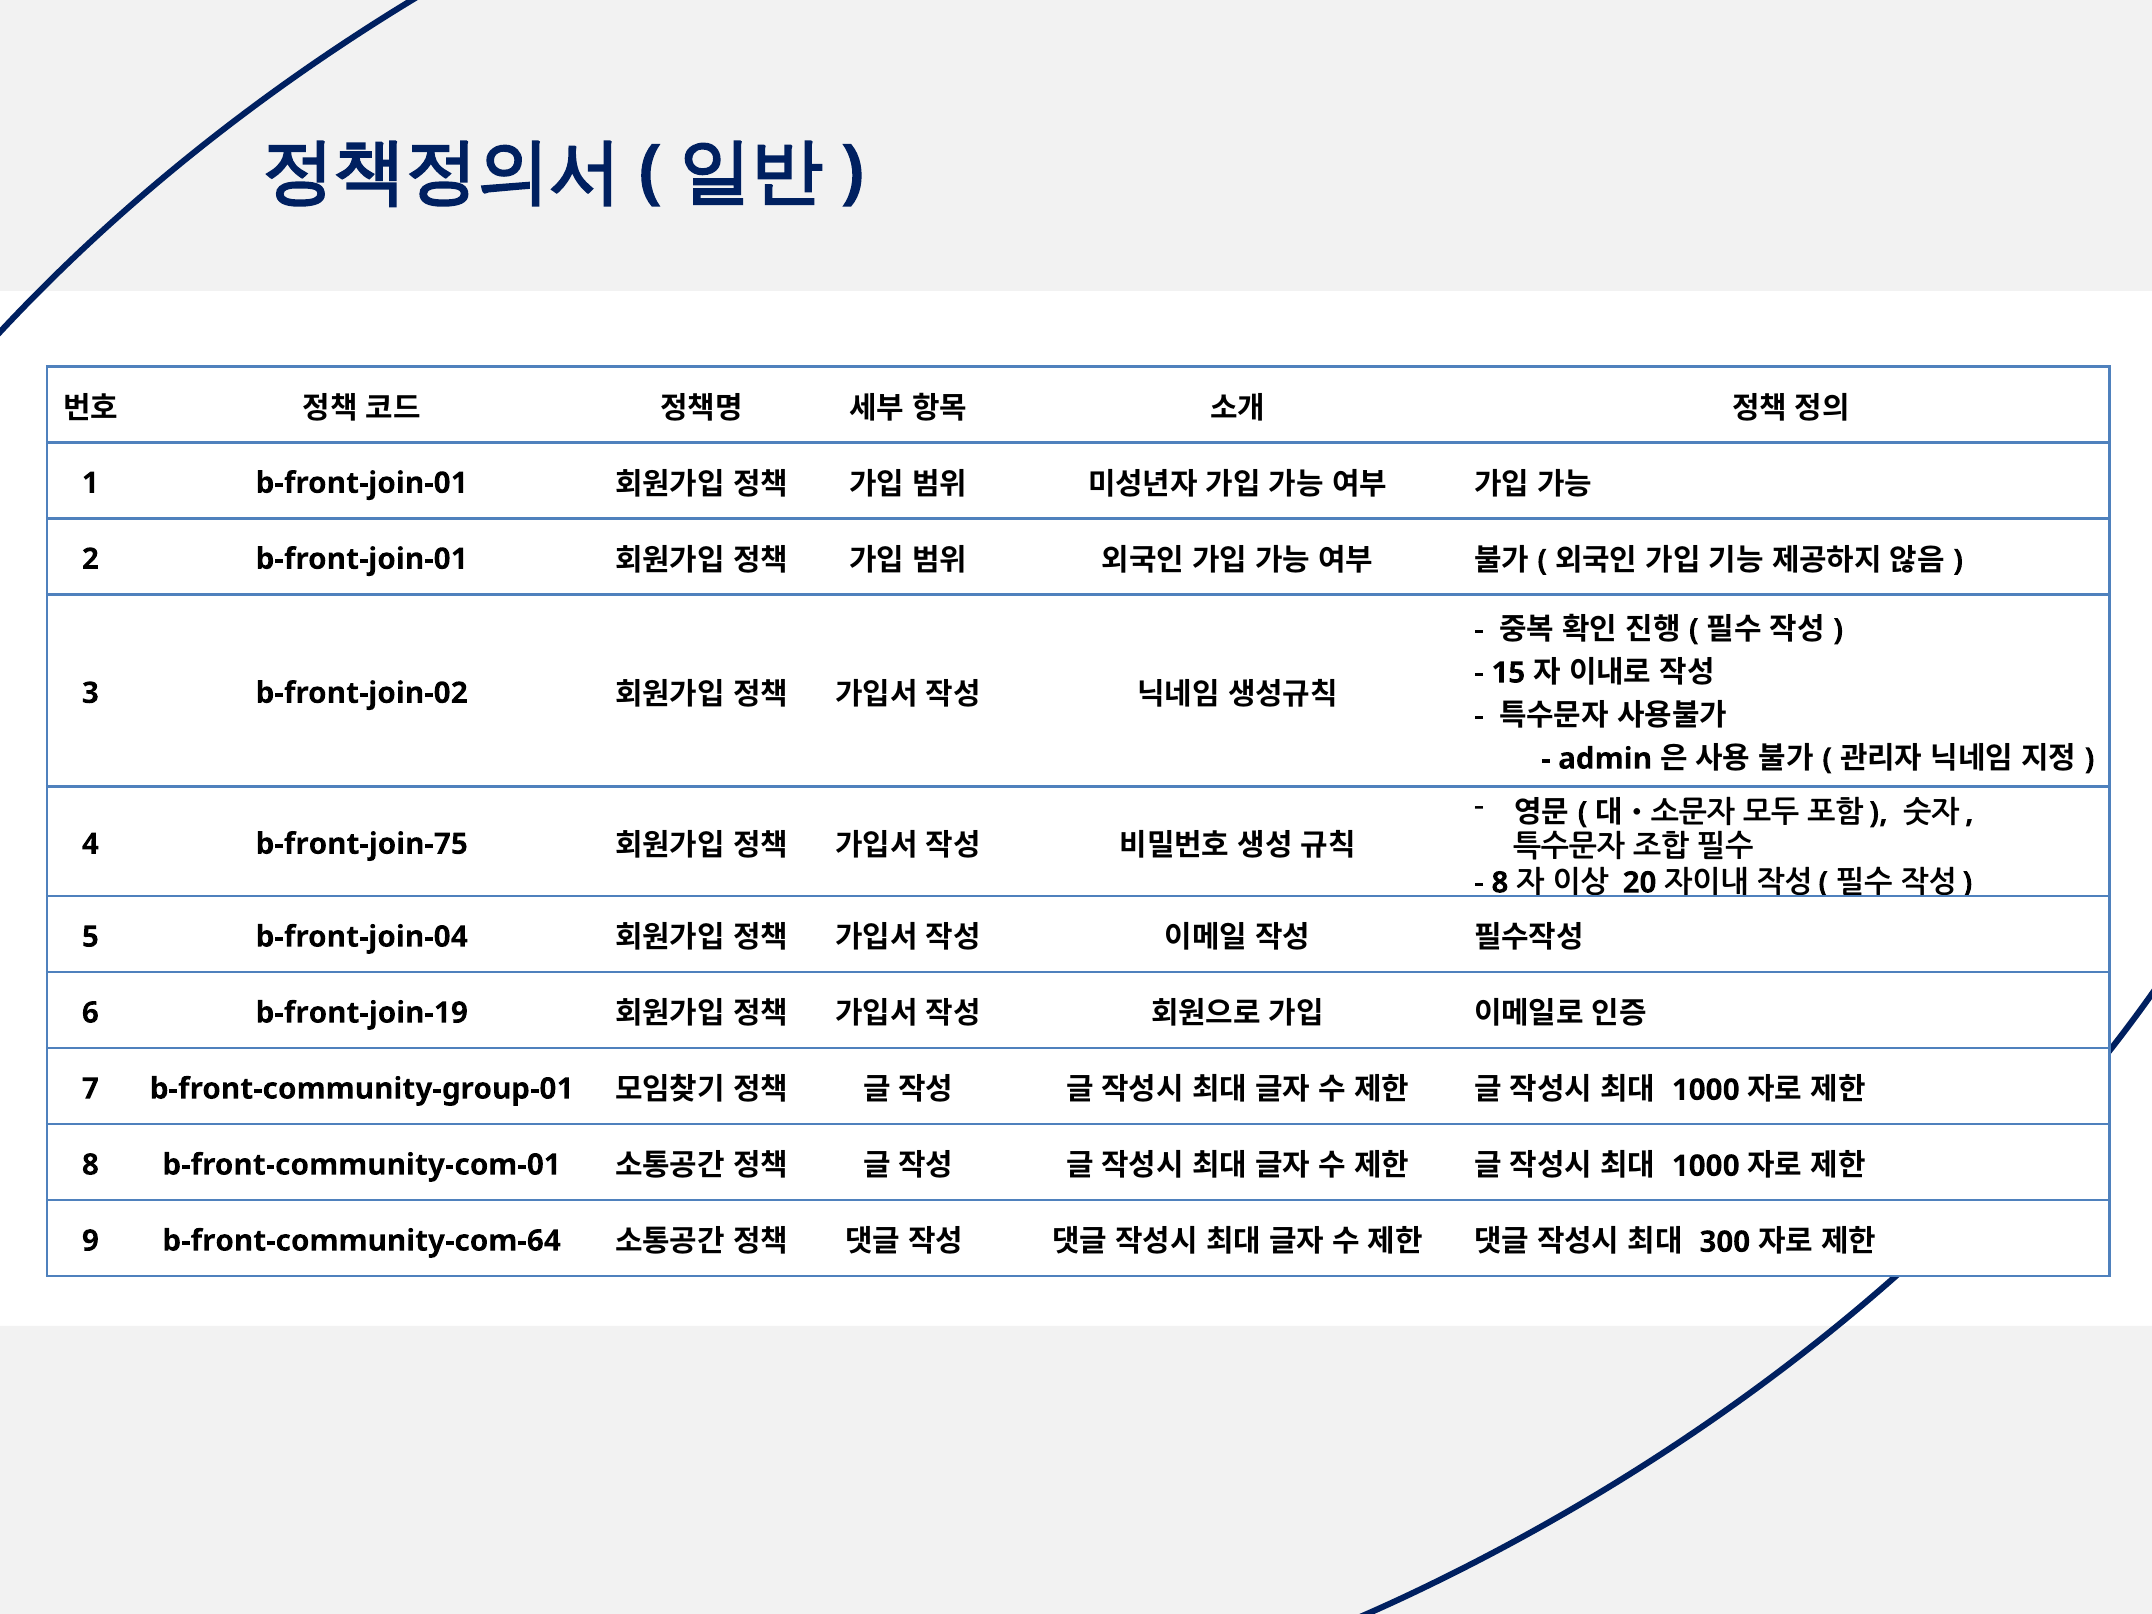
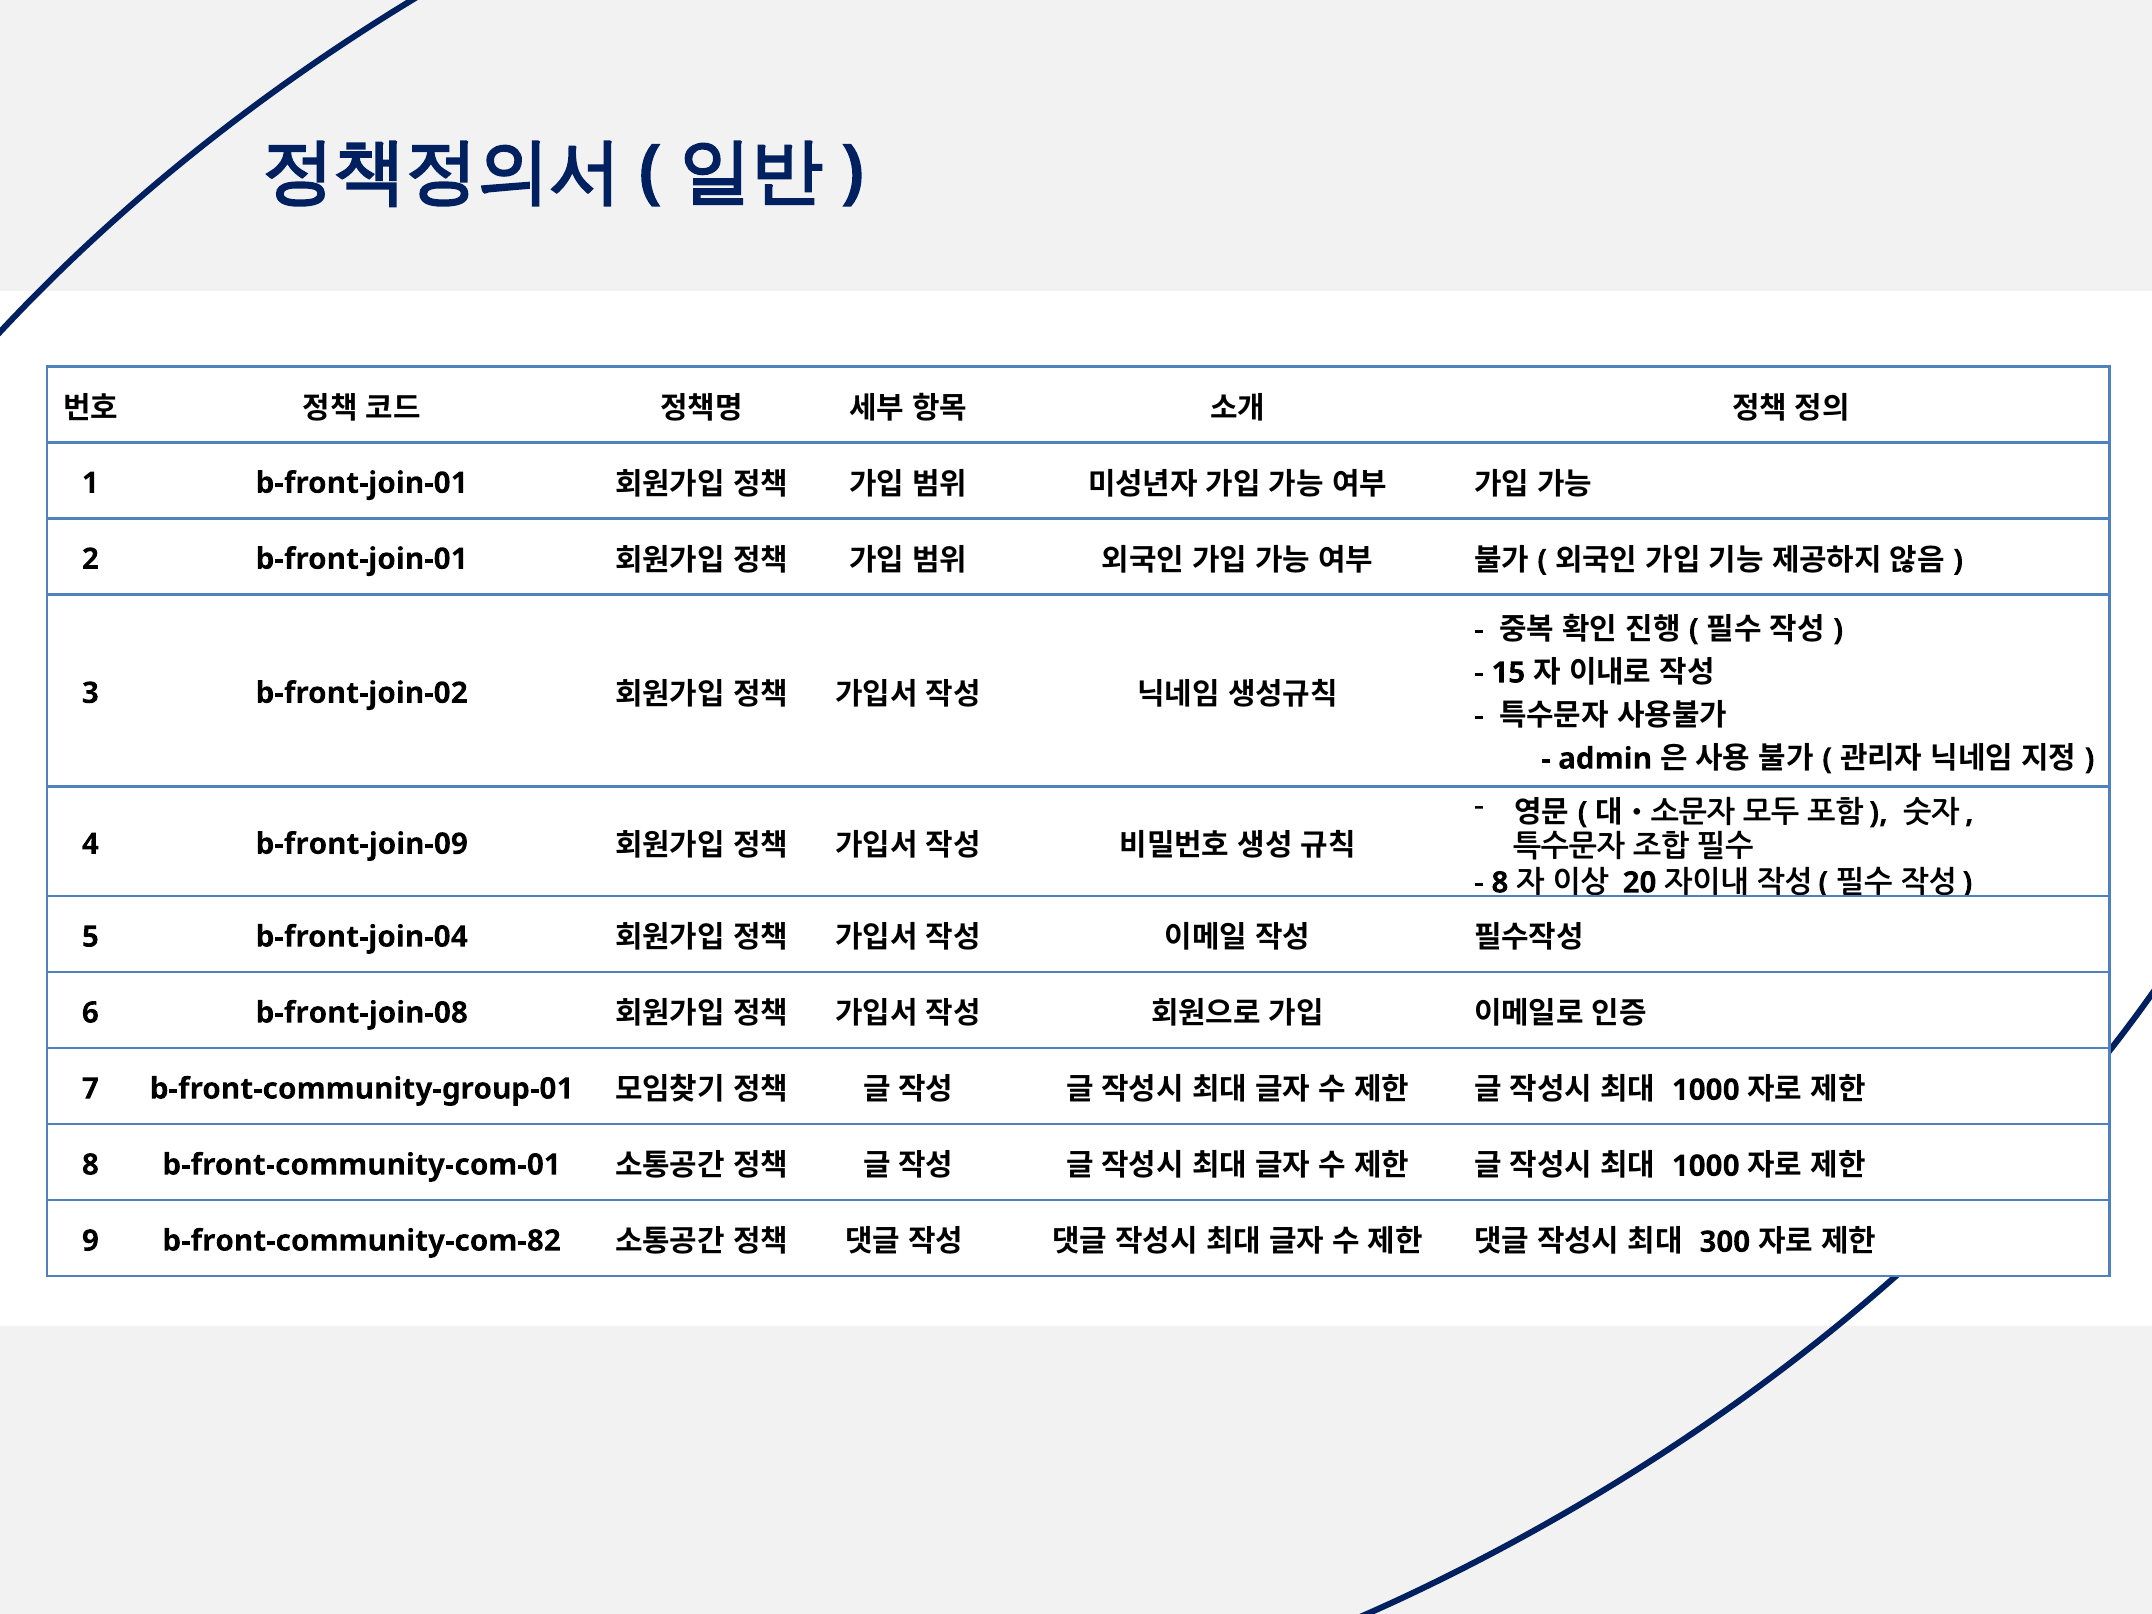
b-front-join-75: b-front-join-75 -> b-front-join-09
b-front-join-19: b-front-join-19 -> b-front-join-08
b-front-community-com-64: b-front-community-com-64 -> b-front-community-com-82
